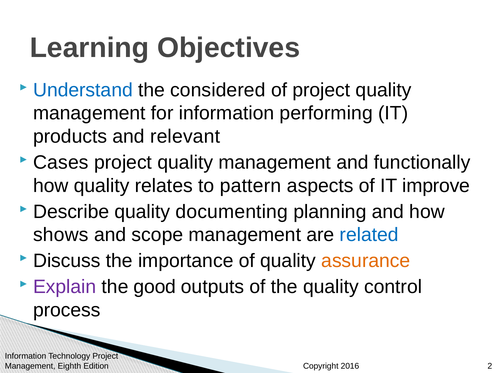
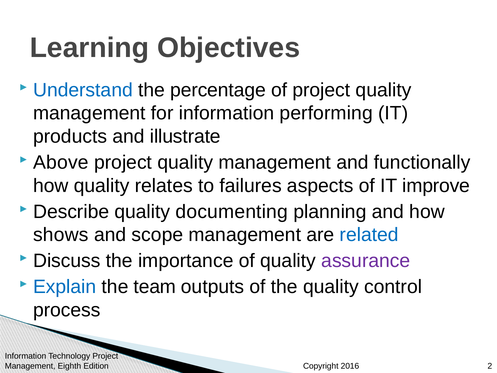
considered: considered -> percentage
relevant: relevant -> illustrate
Cases: Cases -> Above
pattern: pattern -> failures
assurance colour: orange -> purple
Explain colour: purple -> blue
good: good -> team
